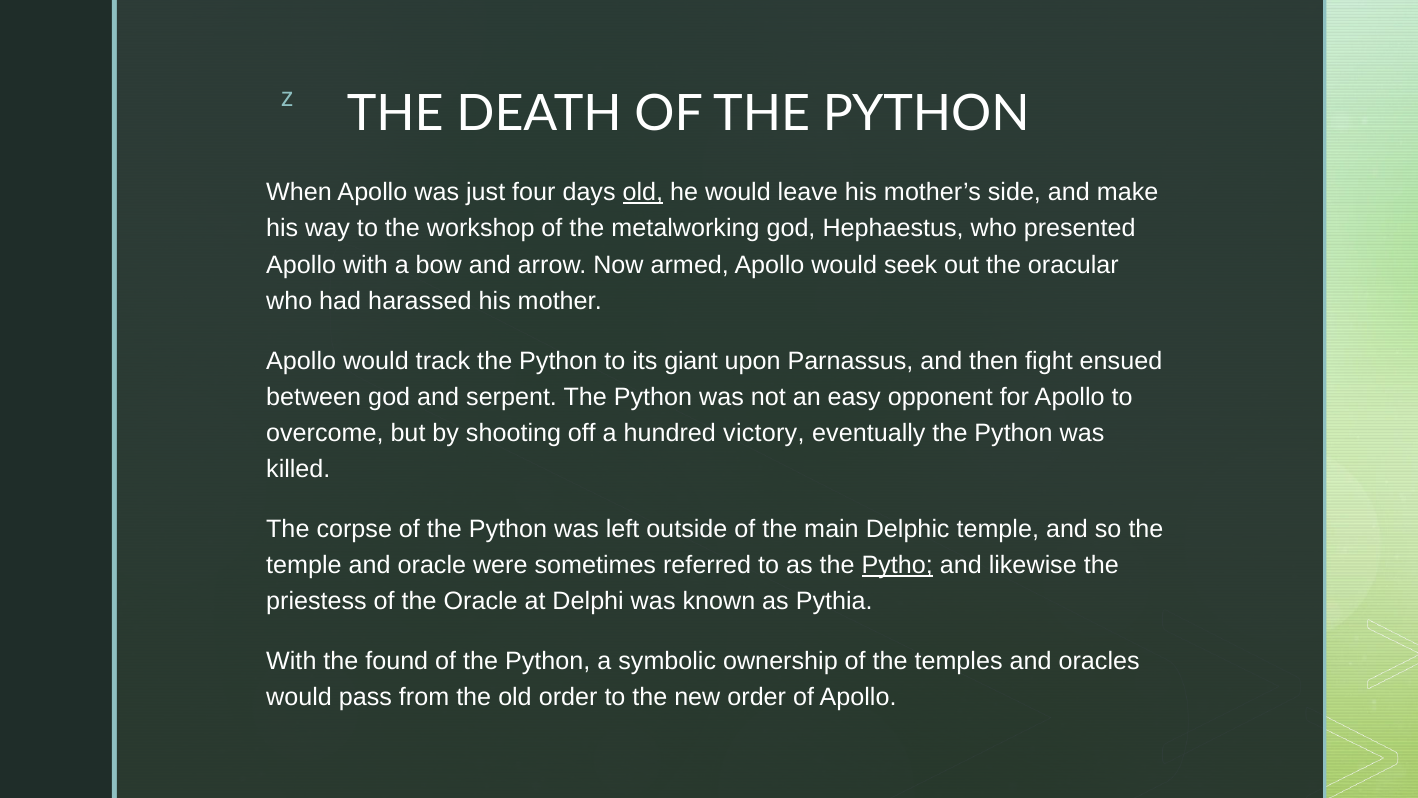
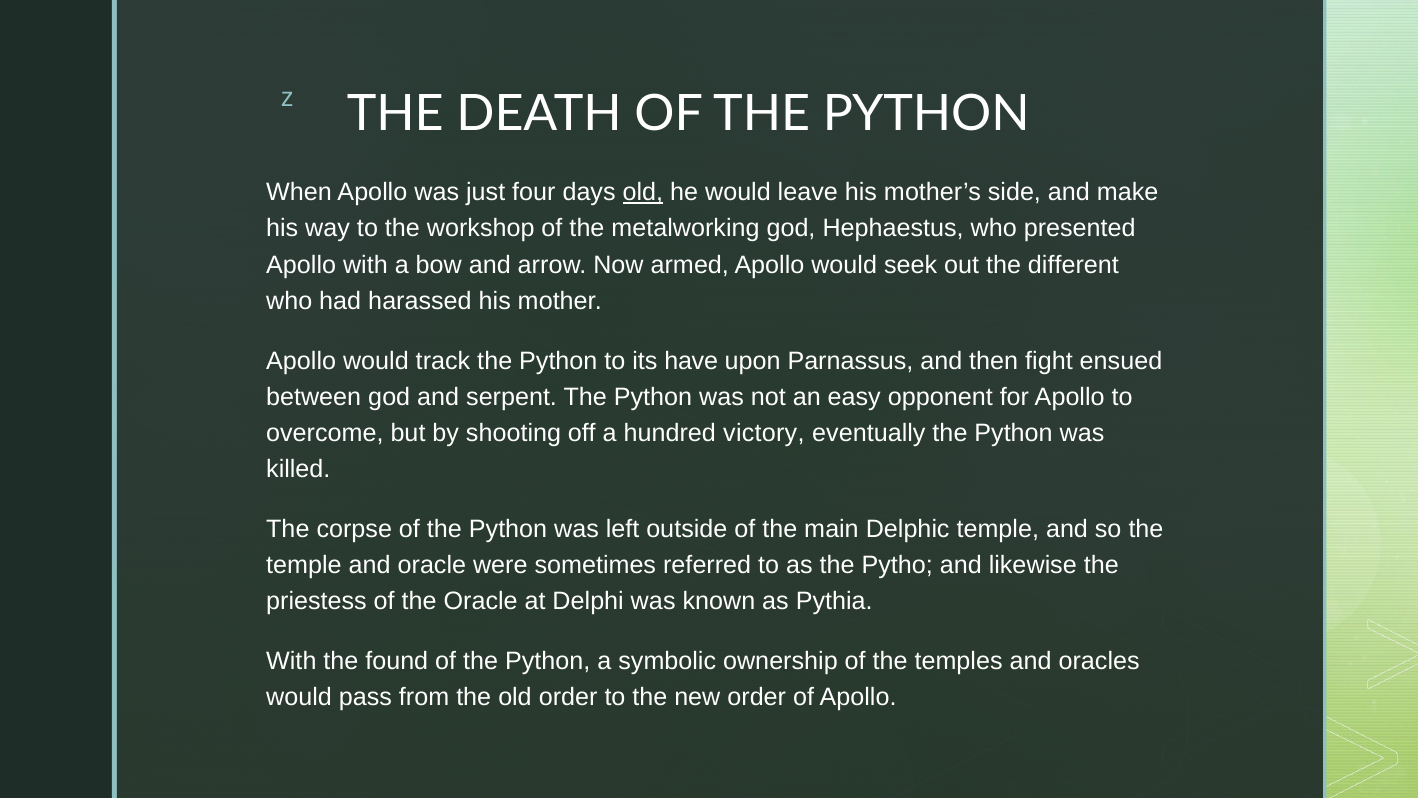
oracular: oracular -> different
giant: giant -> have
Pytho underline: present -> none
